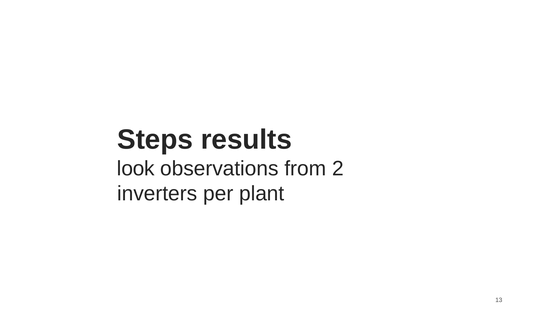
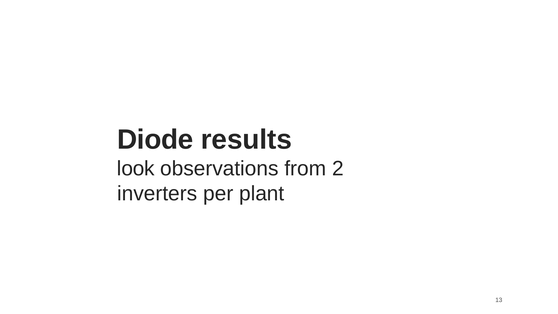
Steps: Steps -> Diode
